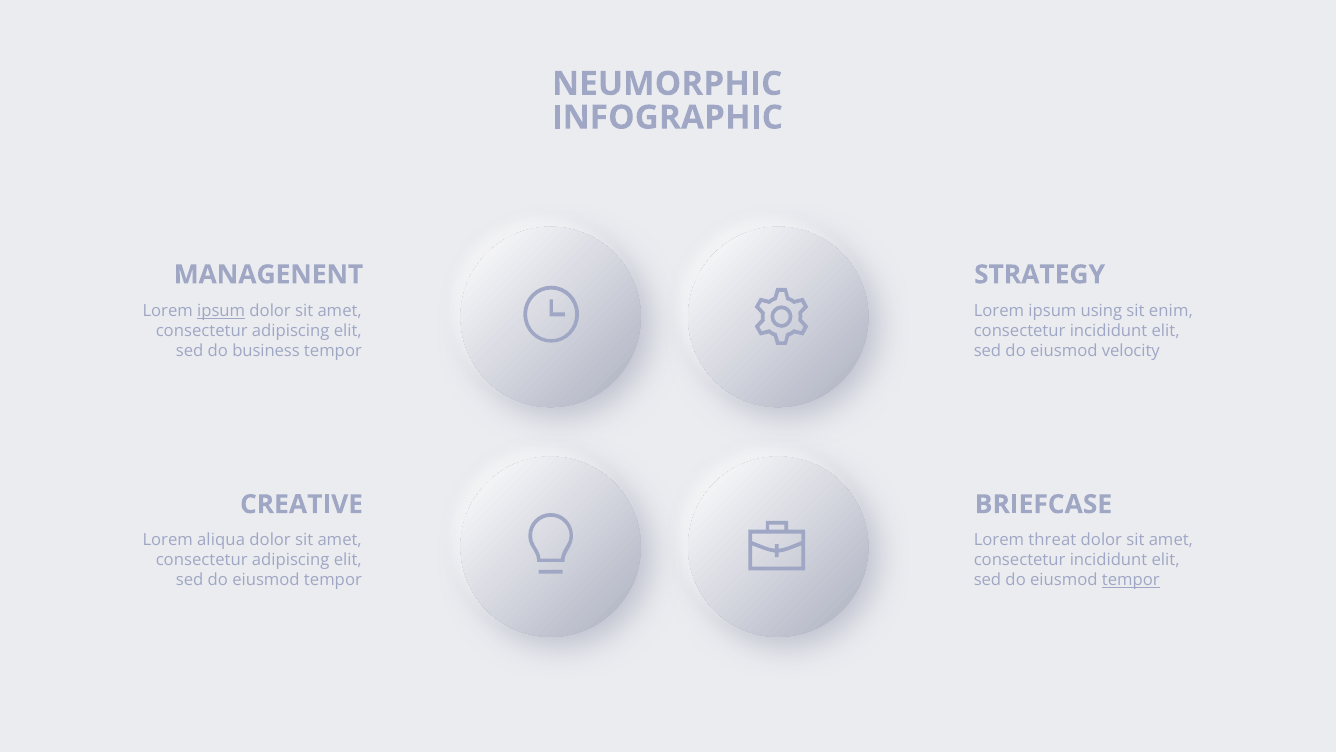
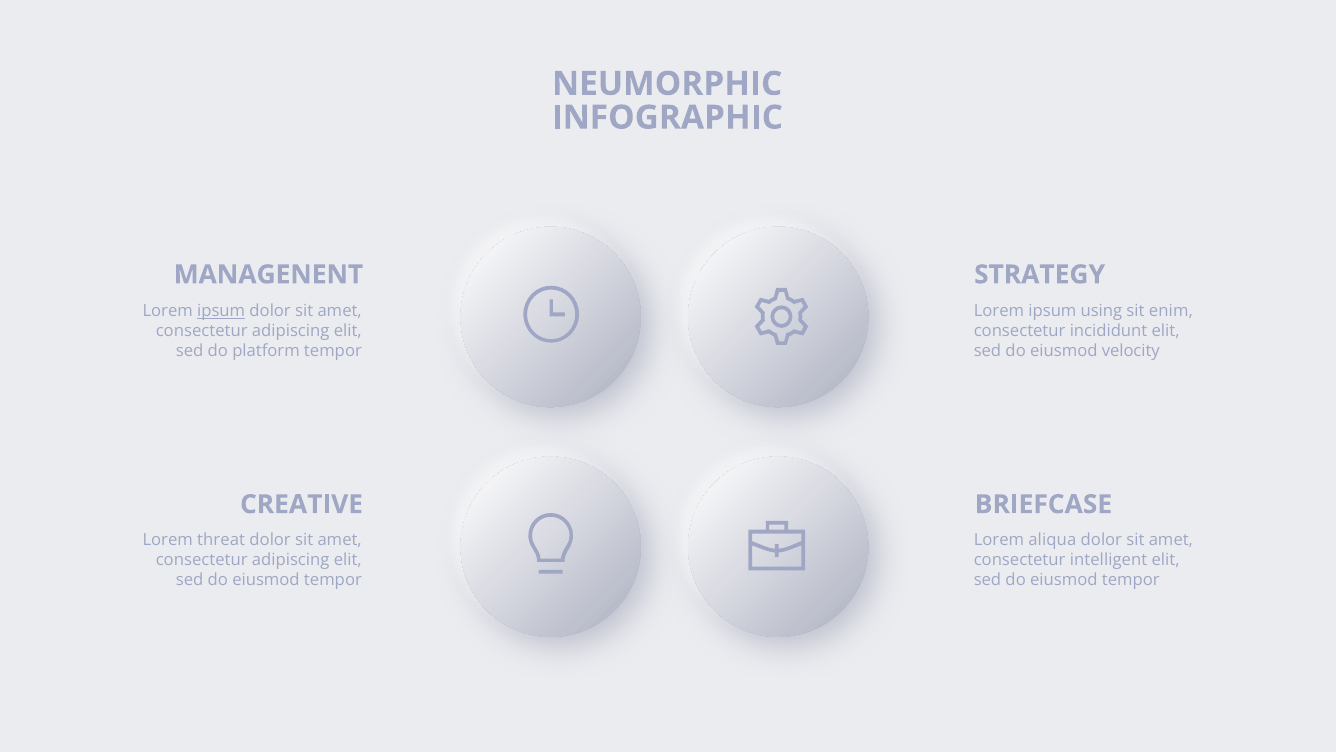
business: business -> platform
aliqua: aliqua -> threat
threat: threat -> aliqua
incididunt at (1109, 559): incididunt -> intelligent
tempor at (1131, 579) underline: present -> none
